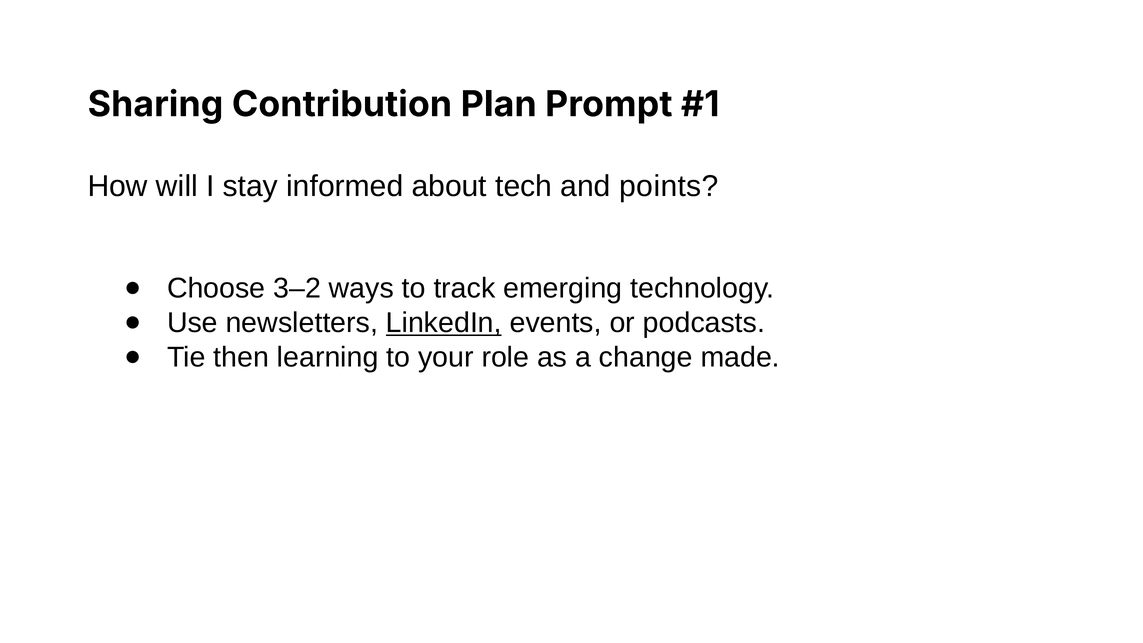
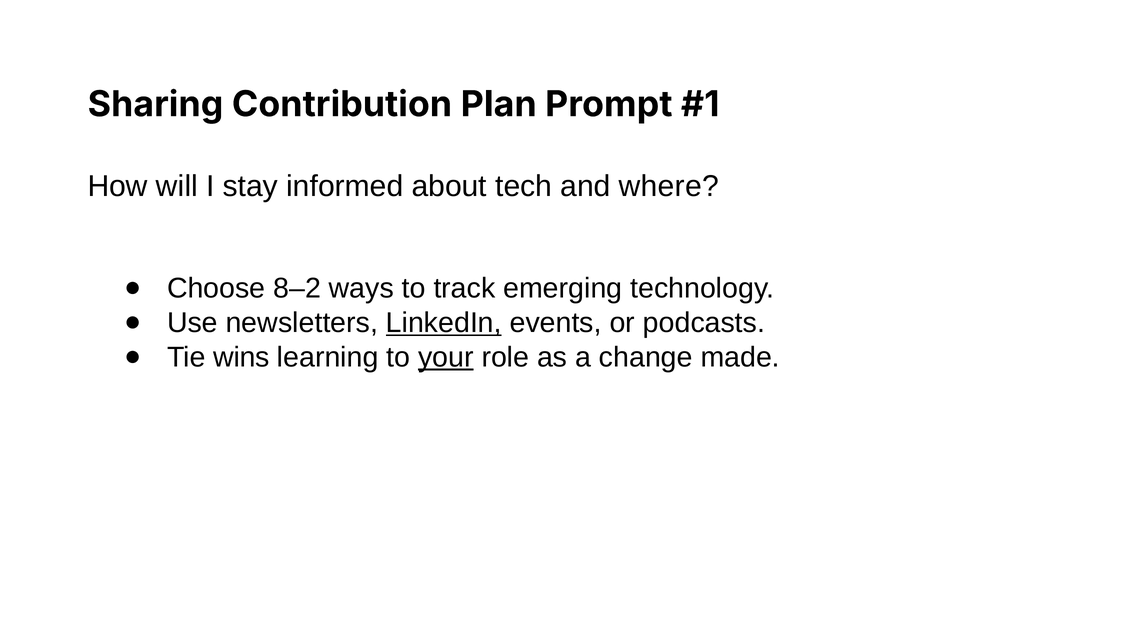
points: points -> where
3–2: 3–2 -> 8–2
then: then -> wins
your underline: none -> present
